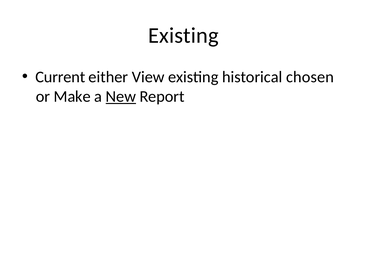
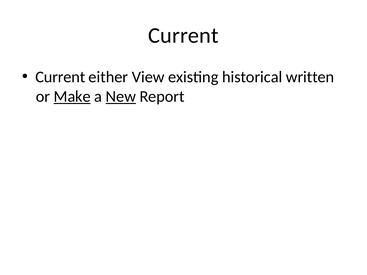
Existing at (183, 36): Existing -> Current
chosen: chosen -> written
Make underline: none -> present
